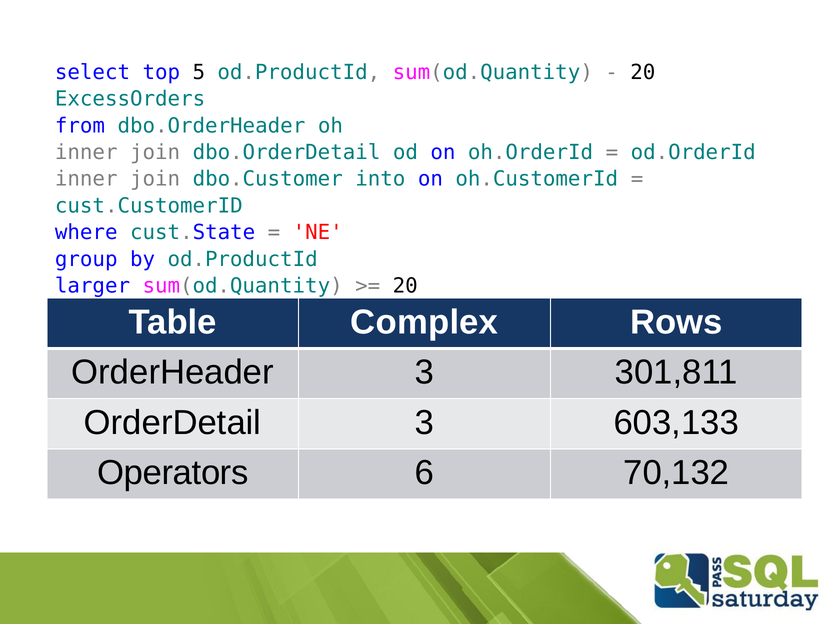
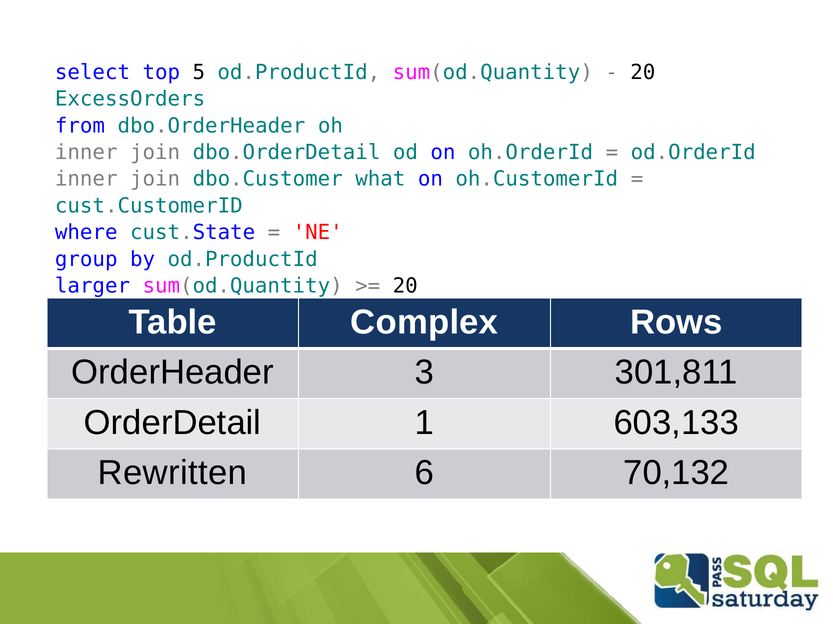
into: into -> what
OrderDetail 3: 3 -> 1
Operators: Operators -> Rewritten
